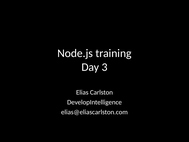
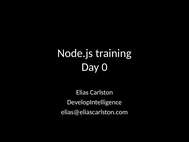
3: 3 -> 0
